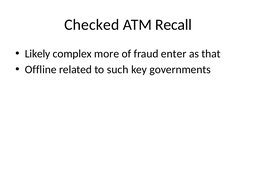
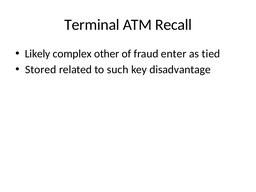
Checked: Checked -> Terminal
more: more -> other
that: that -> tied
Offline: Offline -> Stored
governments: governments -> disadvantage
